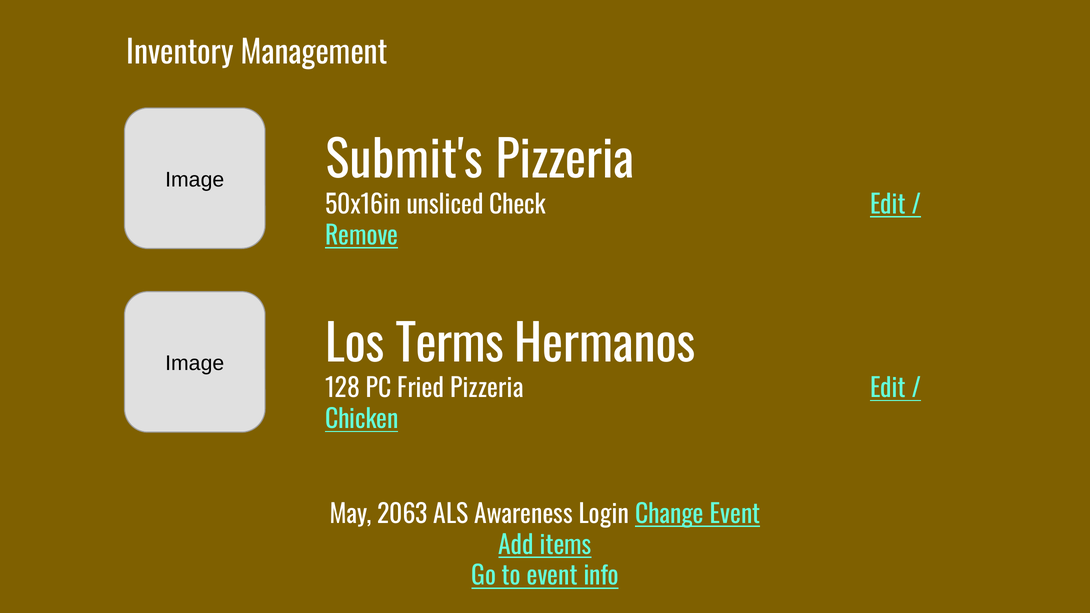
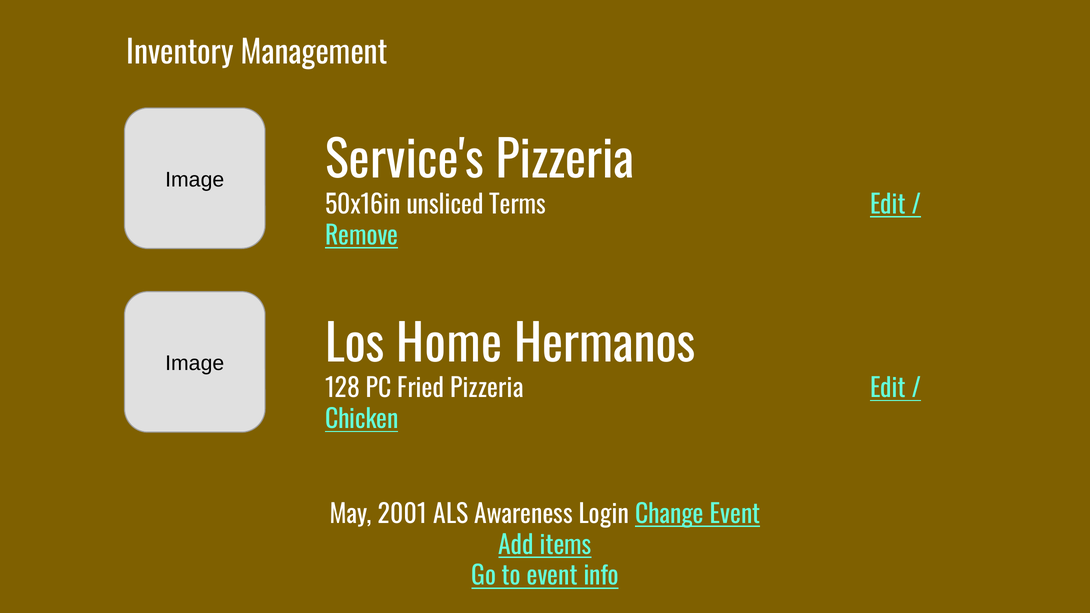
Submit's: Submit's -> Service's
Check: Check -> Terms
Terms: Terms -> Home
2063: 2063 -> 2001
